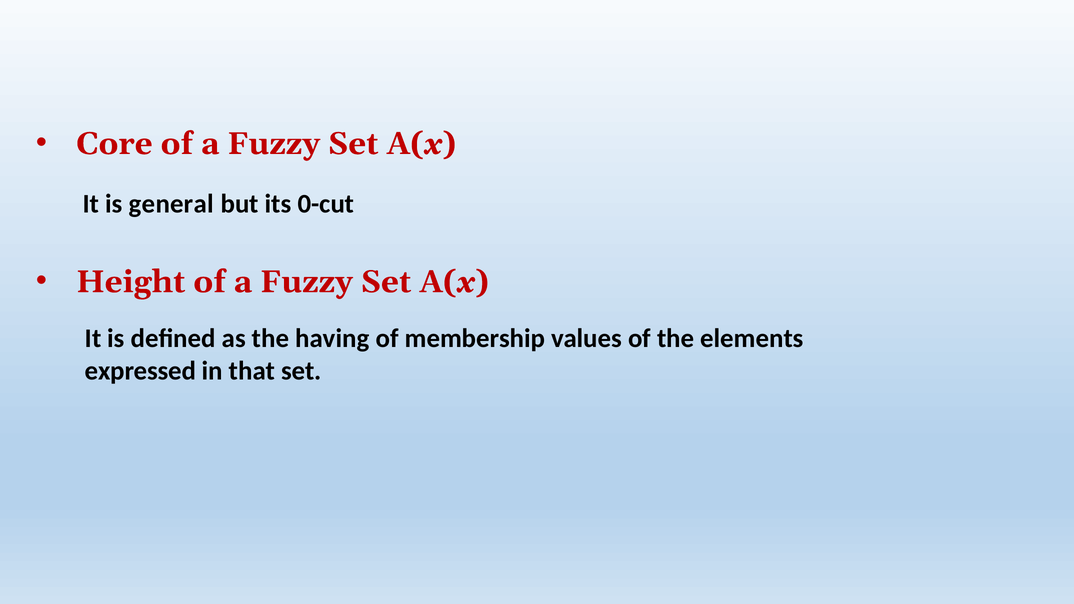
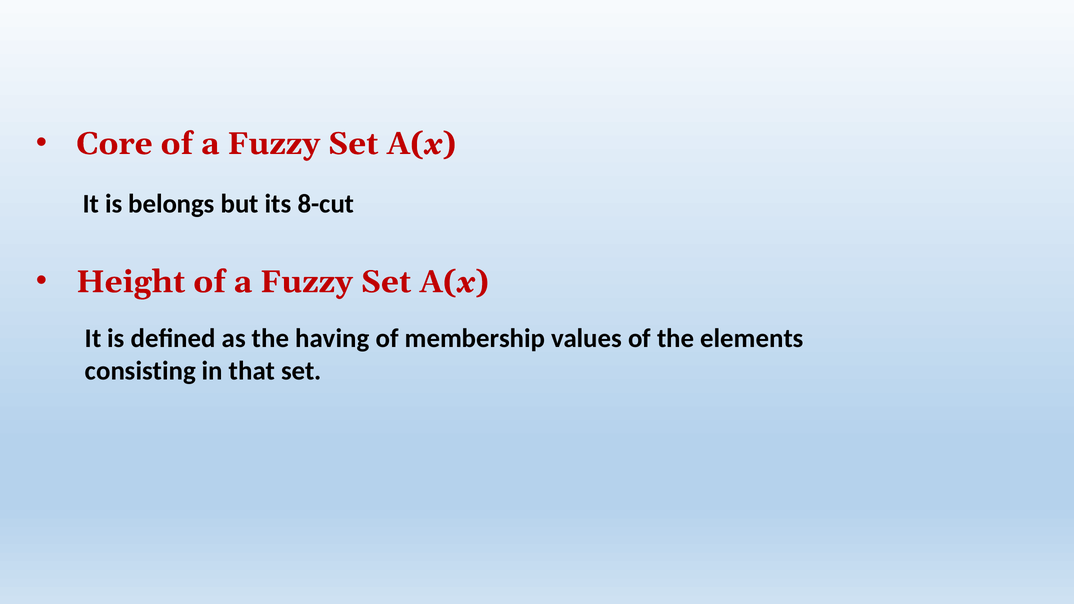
general: general -> belongs
0-cut: 0-cut -> 8-cut
expressed: expressed -> consisting
